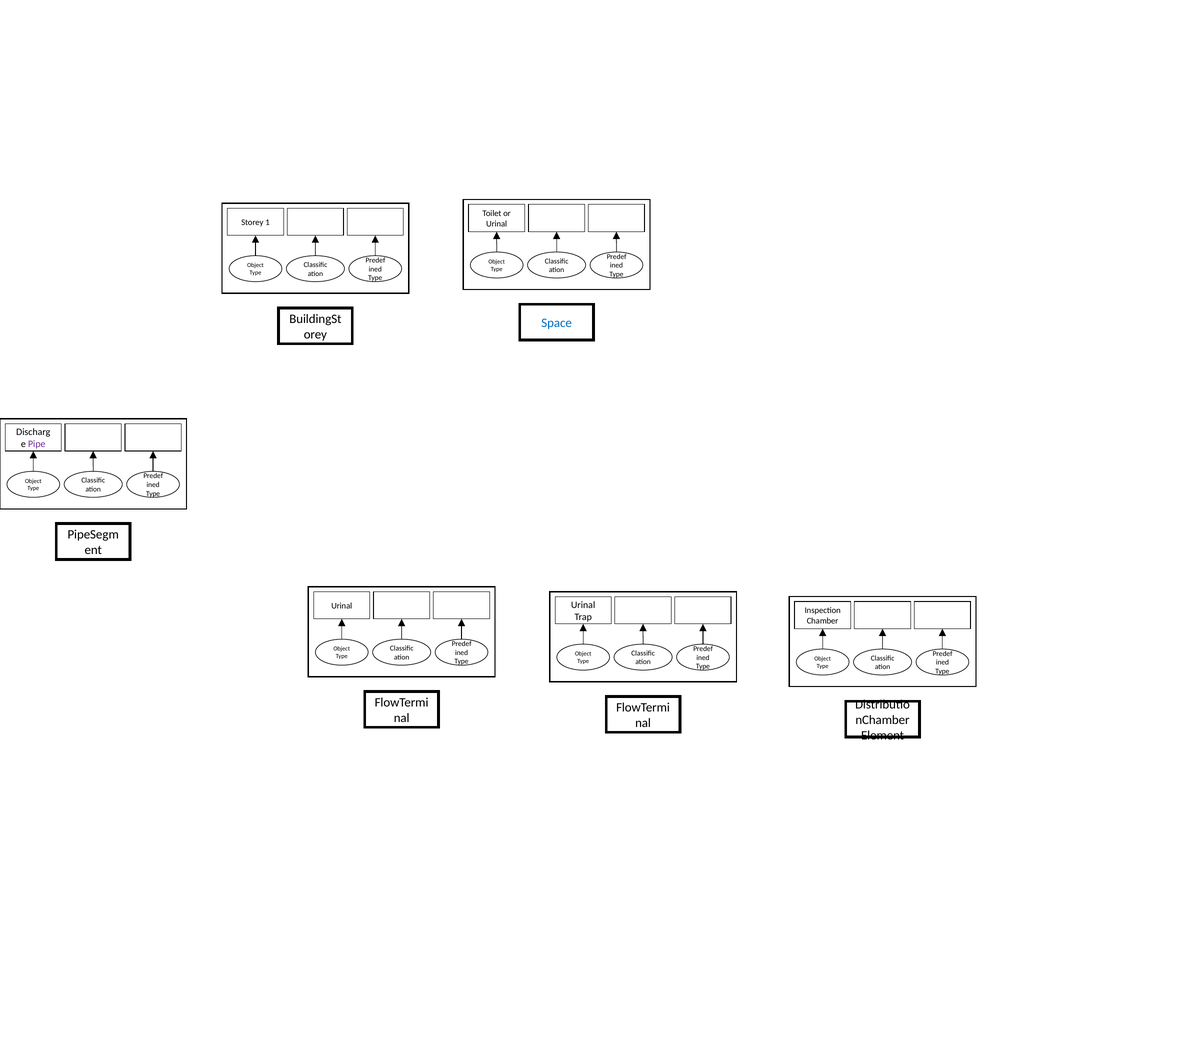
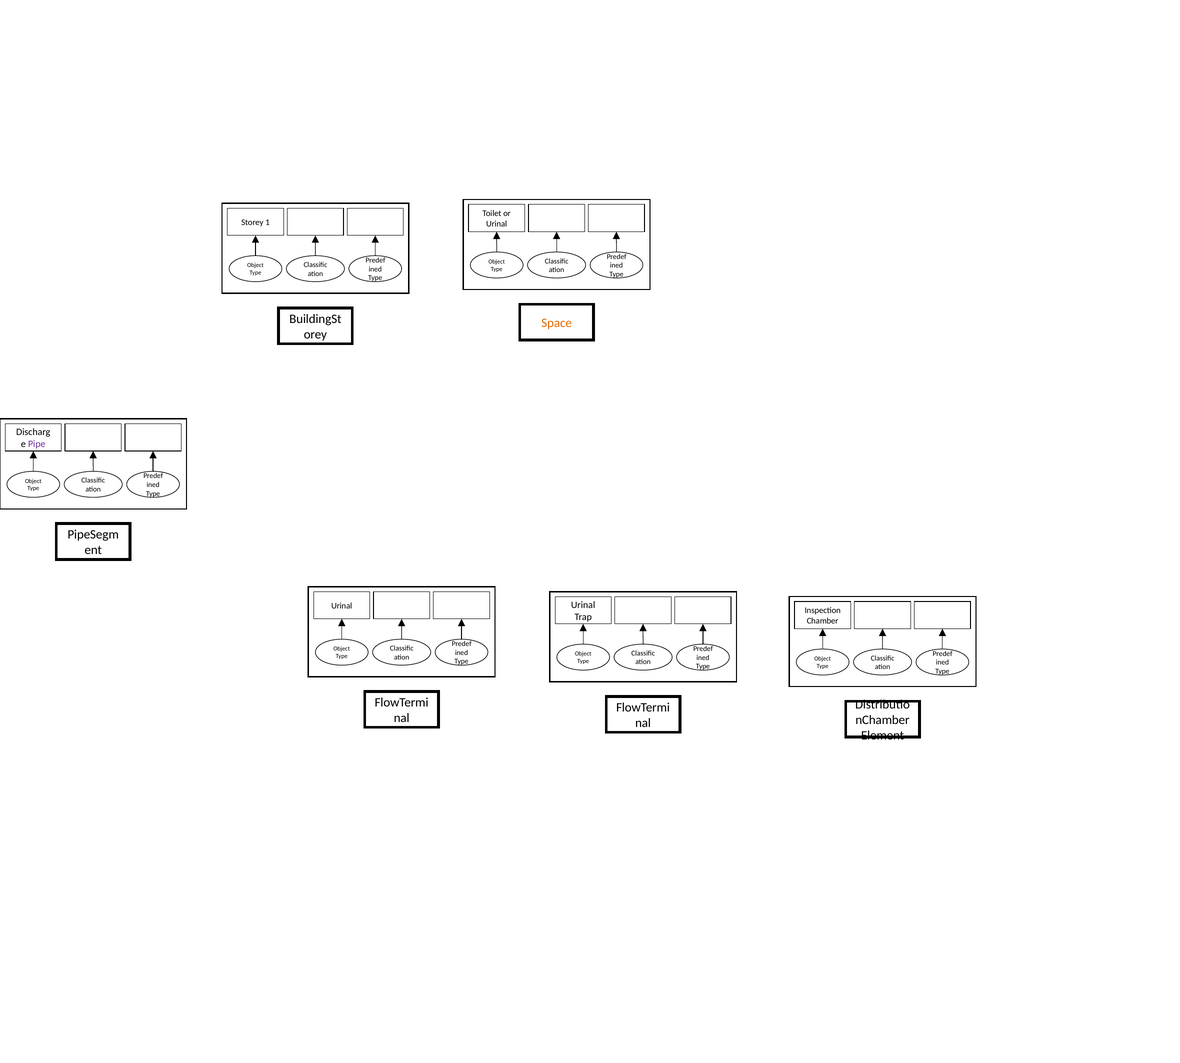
Space colour: blue -> orange
